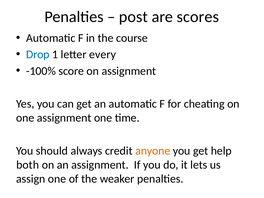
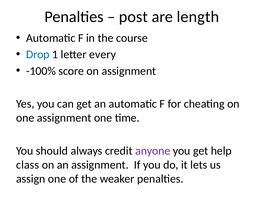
scores: scores -> length
anyone colour: orange -> purple
both: both -> class
